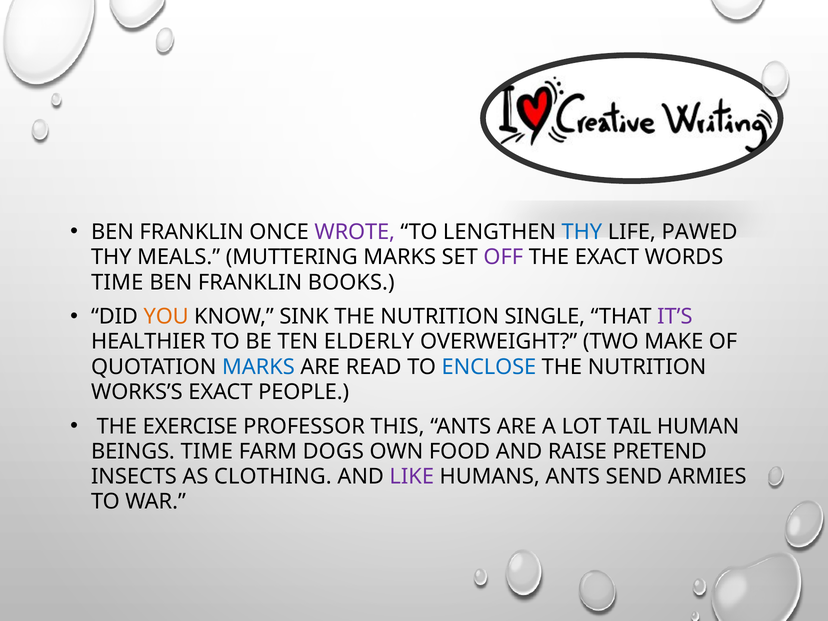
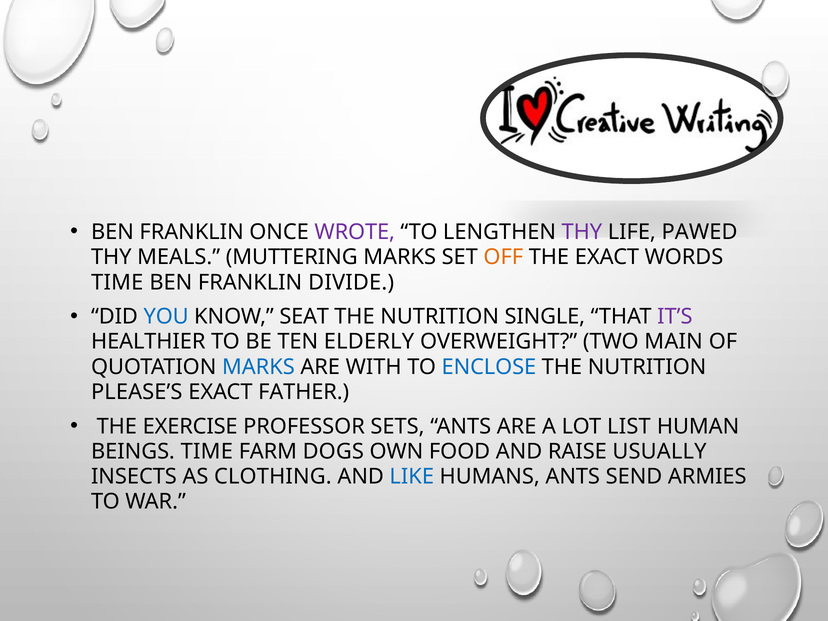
THY at (582, 232) colour: blue -> purple
OFF colour: purple -> orange
BOOKS: BOOKS -> DIVIDE
YOU colour: orange -> blue
SINK: SINK -> SEAT
MAKE: MAKE -> MAIN
READ: READ -> WITH
WORKS’S: WORKS’S -> PLEASE’S
PEOPLE: PEOPLE -> FATHER
THIS: THIS -> SETS
TAIL: TAIL -> LIST
PRETEND: PRETEND -> USUALLY
LIKE colour: purple -> blue
